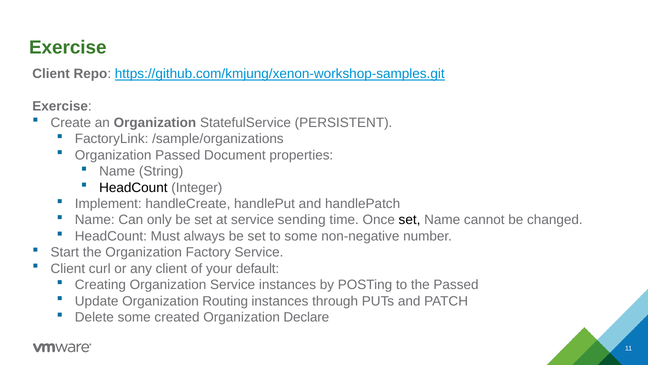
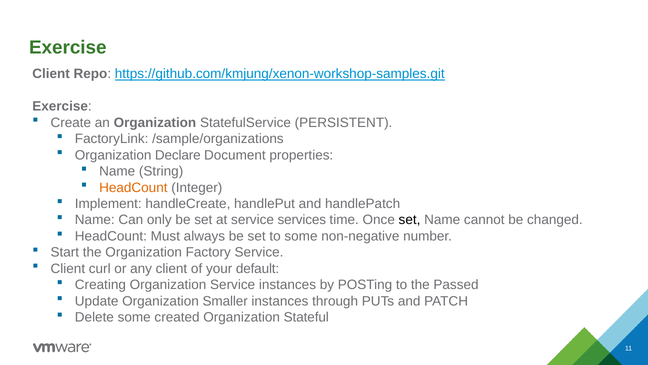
Organization Passed: Passed -> Declare
HeadCount at (133, 187) colour: black -> orange
sending: sending -> services
Routing: Routing -> Smaller
Declare: Declare -> Stateful
